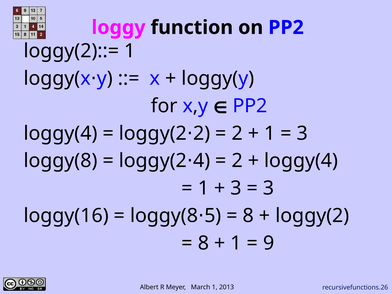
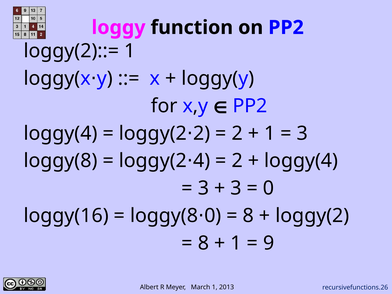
1 at (203, 188): 1 -> 3
3 at (269, 188): 3 -> 0
loggy(8 5: 5 -> 0
